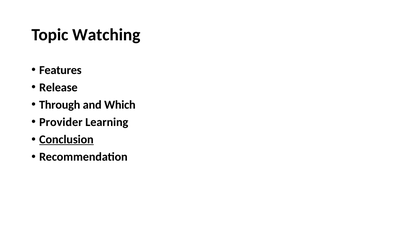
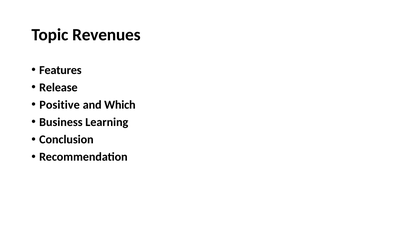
Watching: Watching -> Revenues
Through: Through -> Positive
Provider: Provider -> Business
Conclusion underline: present -> none
